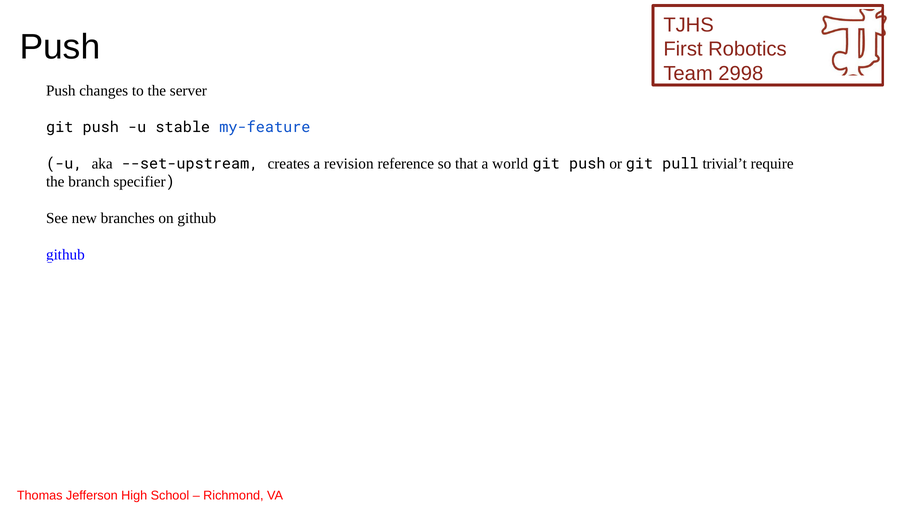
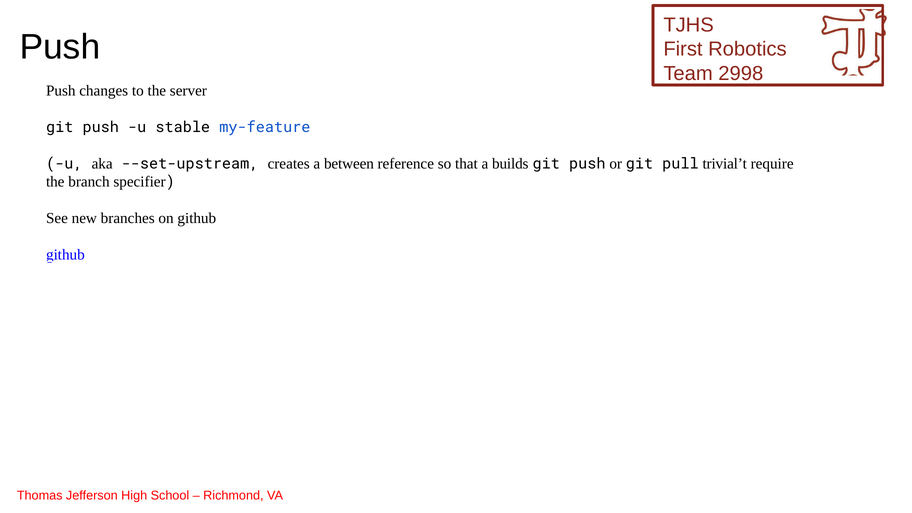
revision: revision -> between
world: world -> builds
